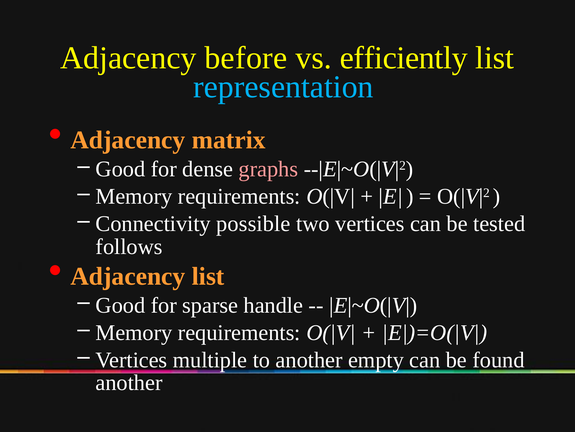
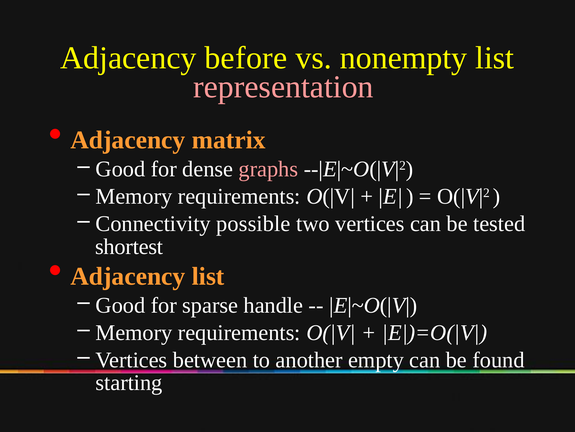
efficiently: efficiently -> nonempty
representation colour: light blue -> pink
follows: follows -> shortest
multiple: multiple -> between
another at (129, 382): another -> starting
